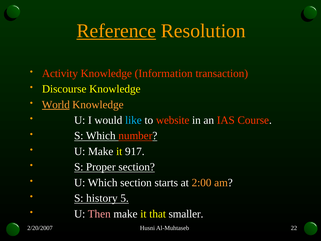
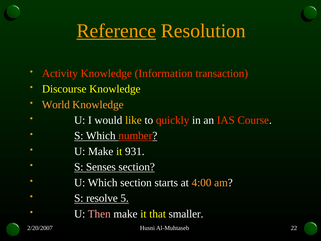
World underline: present -> none
like colour: light blue -> yellow
website: website -> quickly
917: 917 -> 931
Proper: Proper -> Senses
2:00: 2:00 -> 4:00
history: history -> resolve
